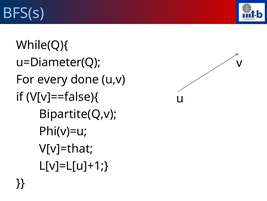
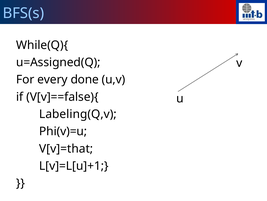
u=Diameter(Q: u=Diameter(Q -> u=Assigned(Q
Bipartite(Q,v: Bipartite(Q,v -> Labeling(Q,v
